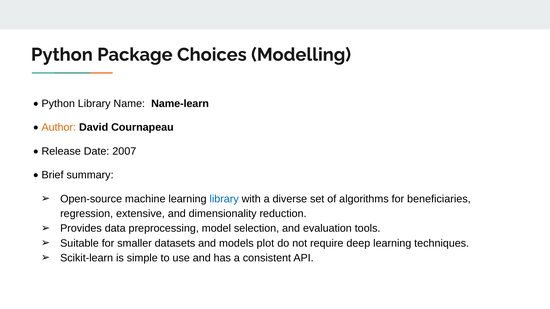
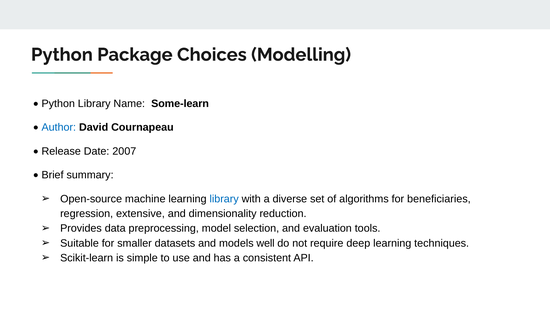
Name-learn: Name-learn -> Some-learn
Author colour: orange -> blue
plot: plot -> well
